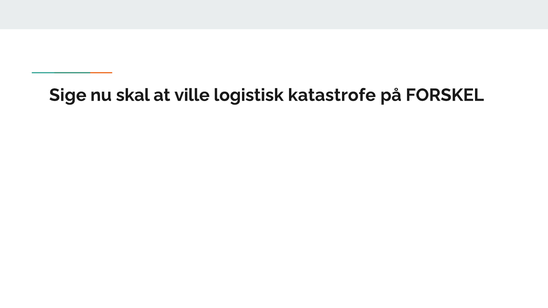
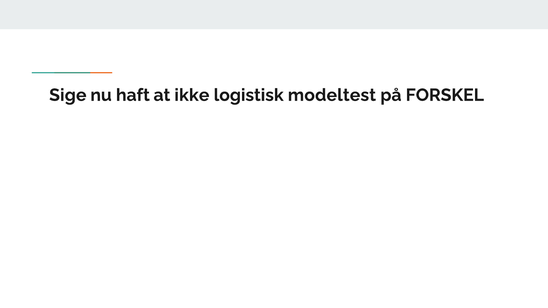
skal: skal -> haft
ville: ville -> ikke
katastrofe: katastrofe -> modeltest
